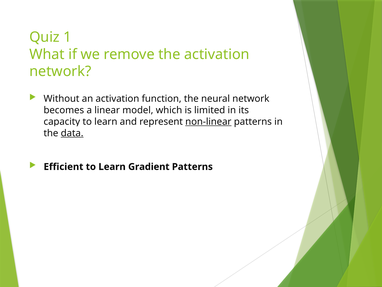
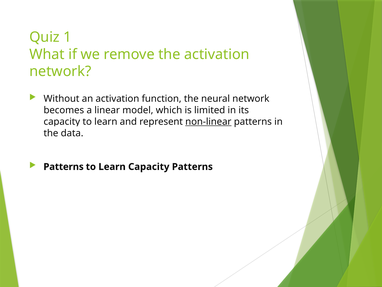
data underline: present -> none
Efficient at (63, 166): Efficient -> Patterns
Learn Gradient: Gradient -> Capacity
